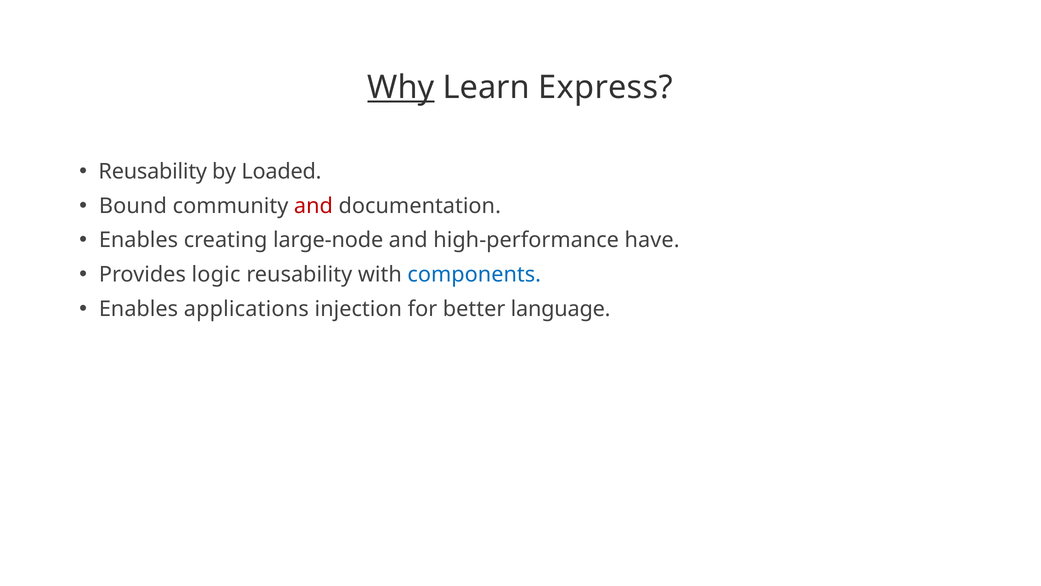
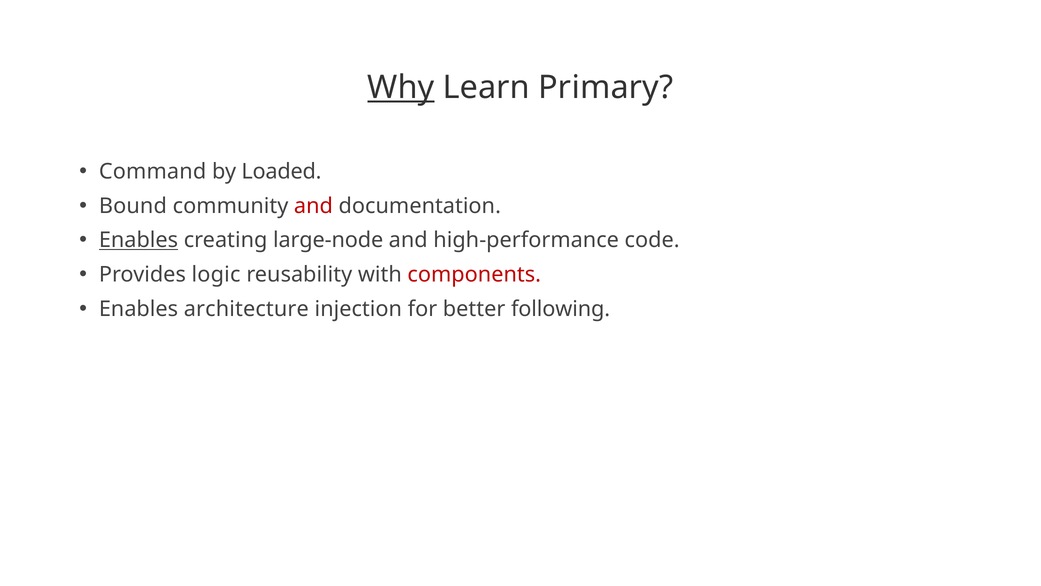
Express: Express -> Primary
Reusability at (153, 171): Reusability -> Command
Enables at (138, 240) underline: none -> present
have: have -> code
components colour: blue -> red
applications: applications -> architecture
language: language -> following
